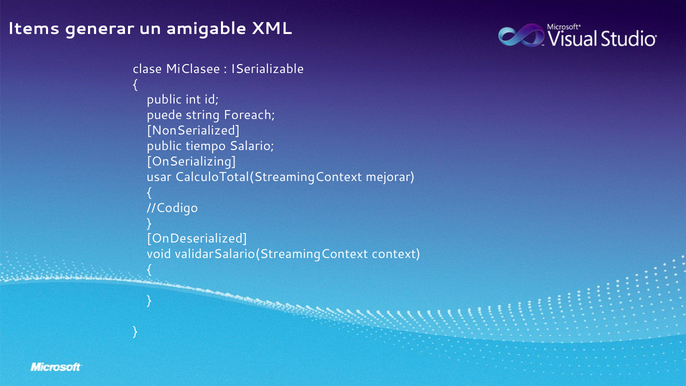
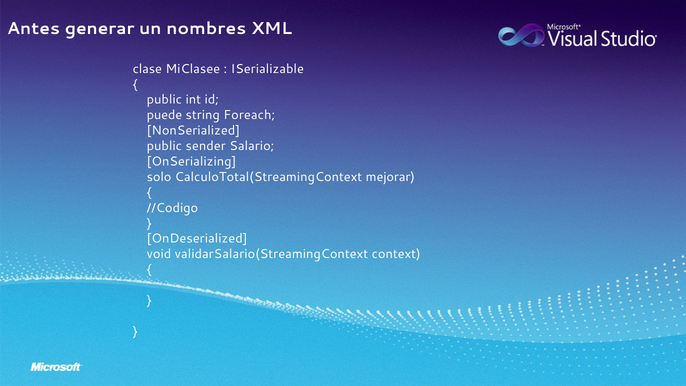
Items: Items -> Antes
amigable: amigable -> nombres
tiempo: tiempo -> sender
usar: usar -> solo
